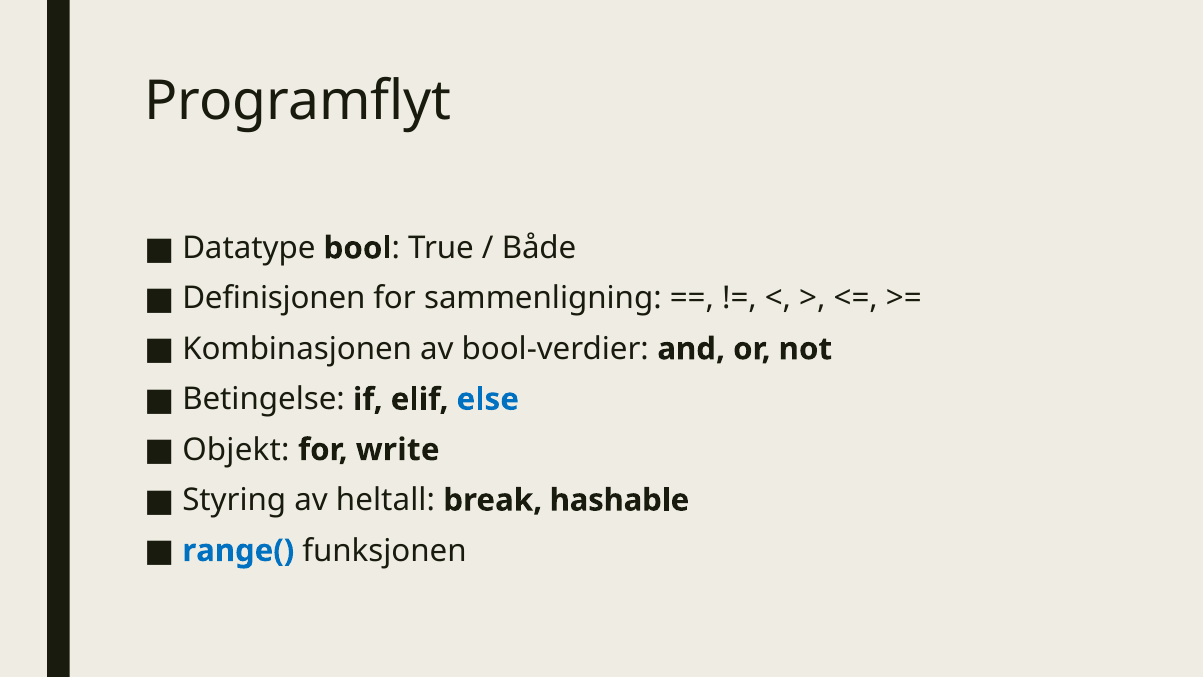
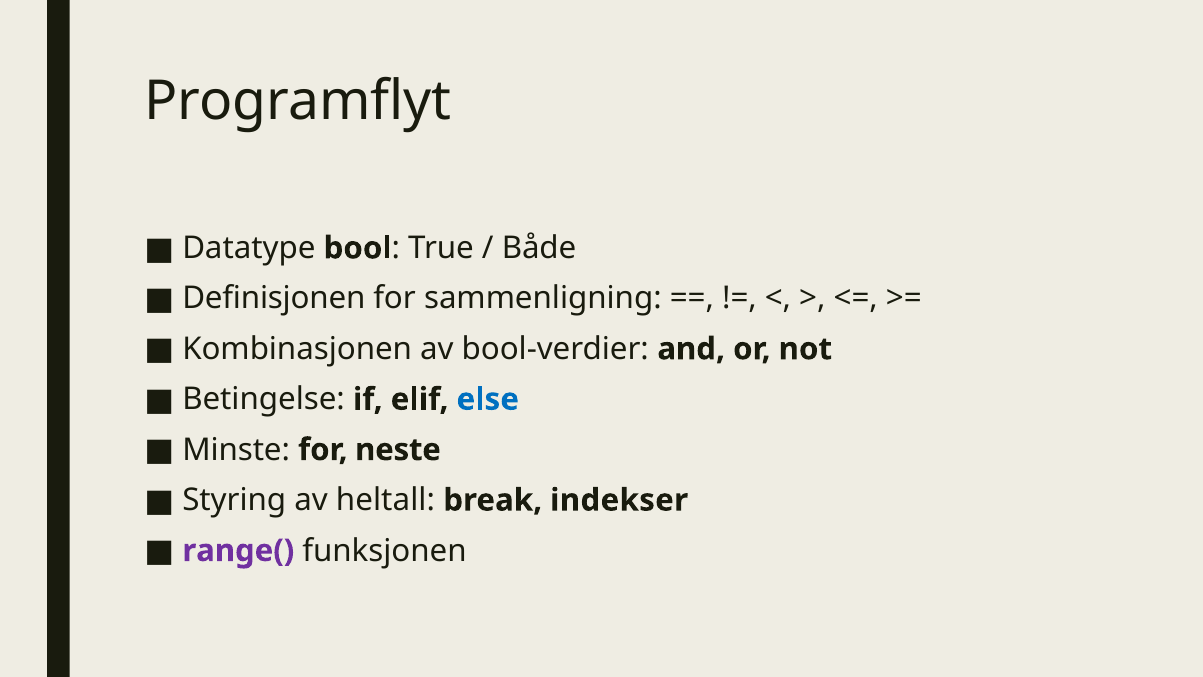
Objekt: Objekt -> Minste
write: write -> neste
hashable: hashable -> indekser
range( colour: blue -> purple
